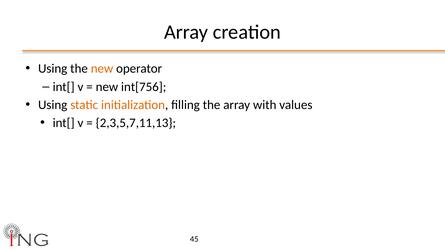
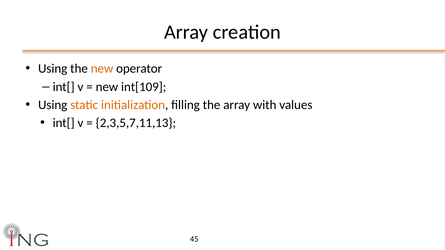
int[756: int[756 -> int[109
